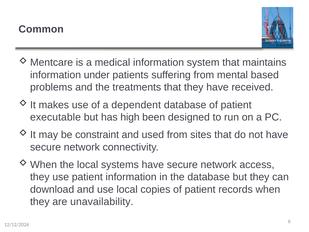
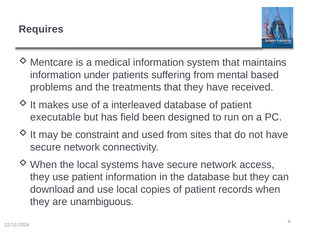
Common: Common -> Requires
dependent: dependent -> interleaved
high: high -> field
unavailability: unavailability -> unambiguous
